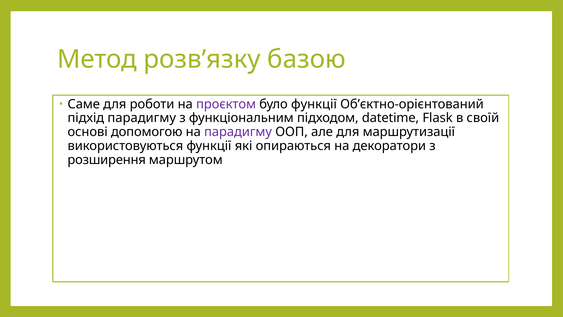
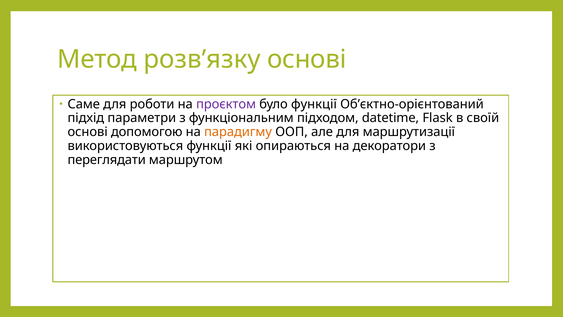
розв’язку базою: базою -> основі
підхід парадигму: парадигму -> параметри
парадигму at (238, 132) colour: purple -> orange
розширення: розширення -> переглядати
